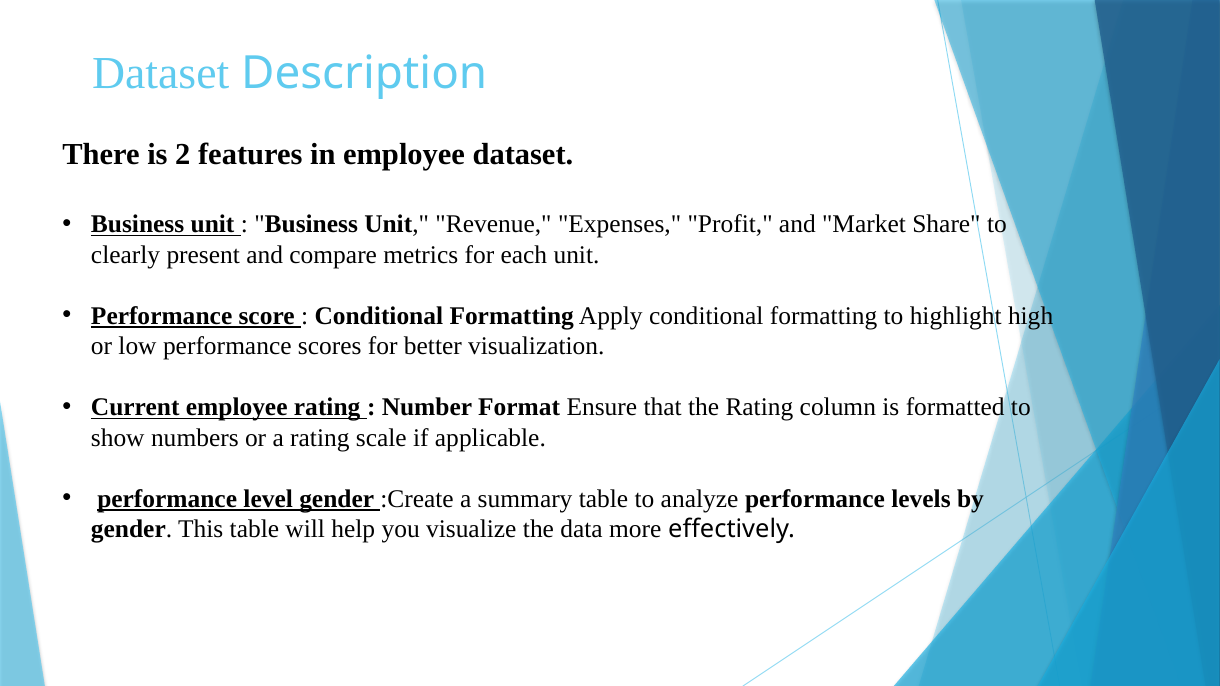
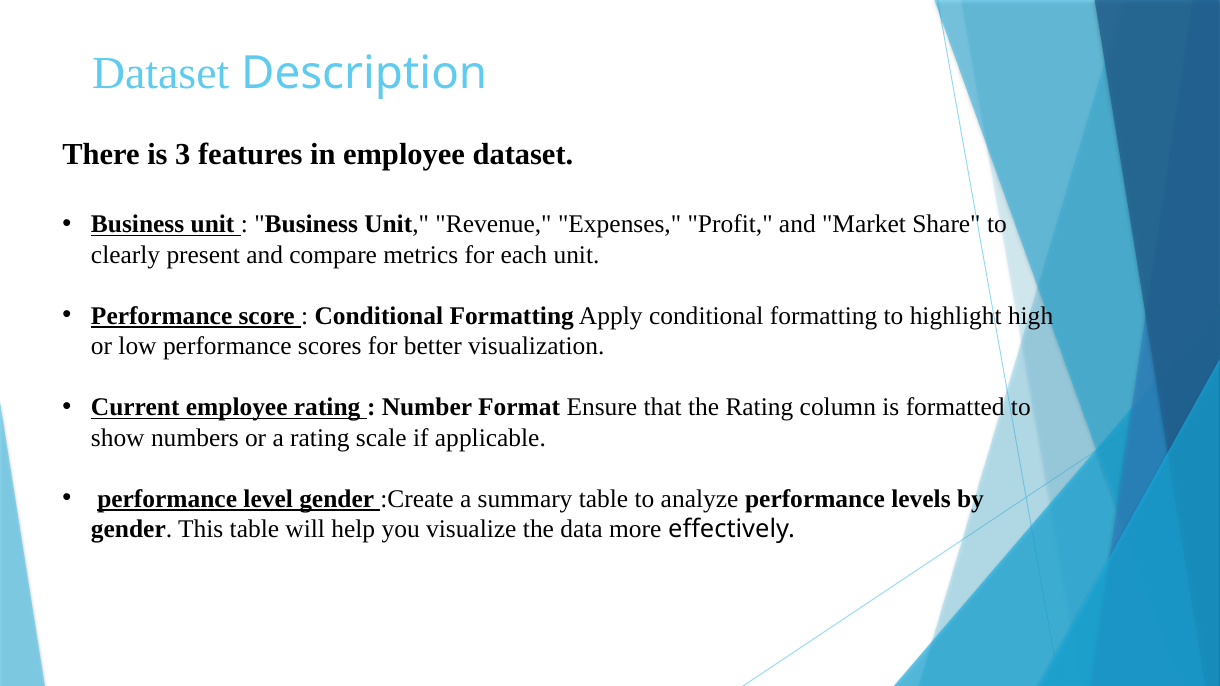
2: 2 -> 3
